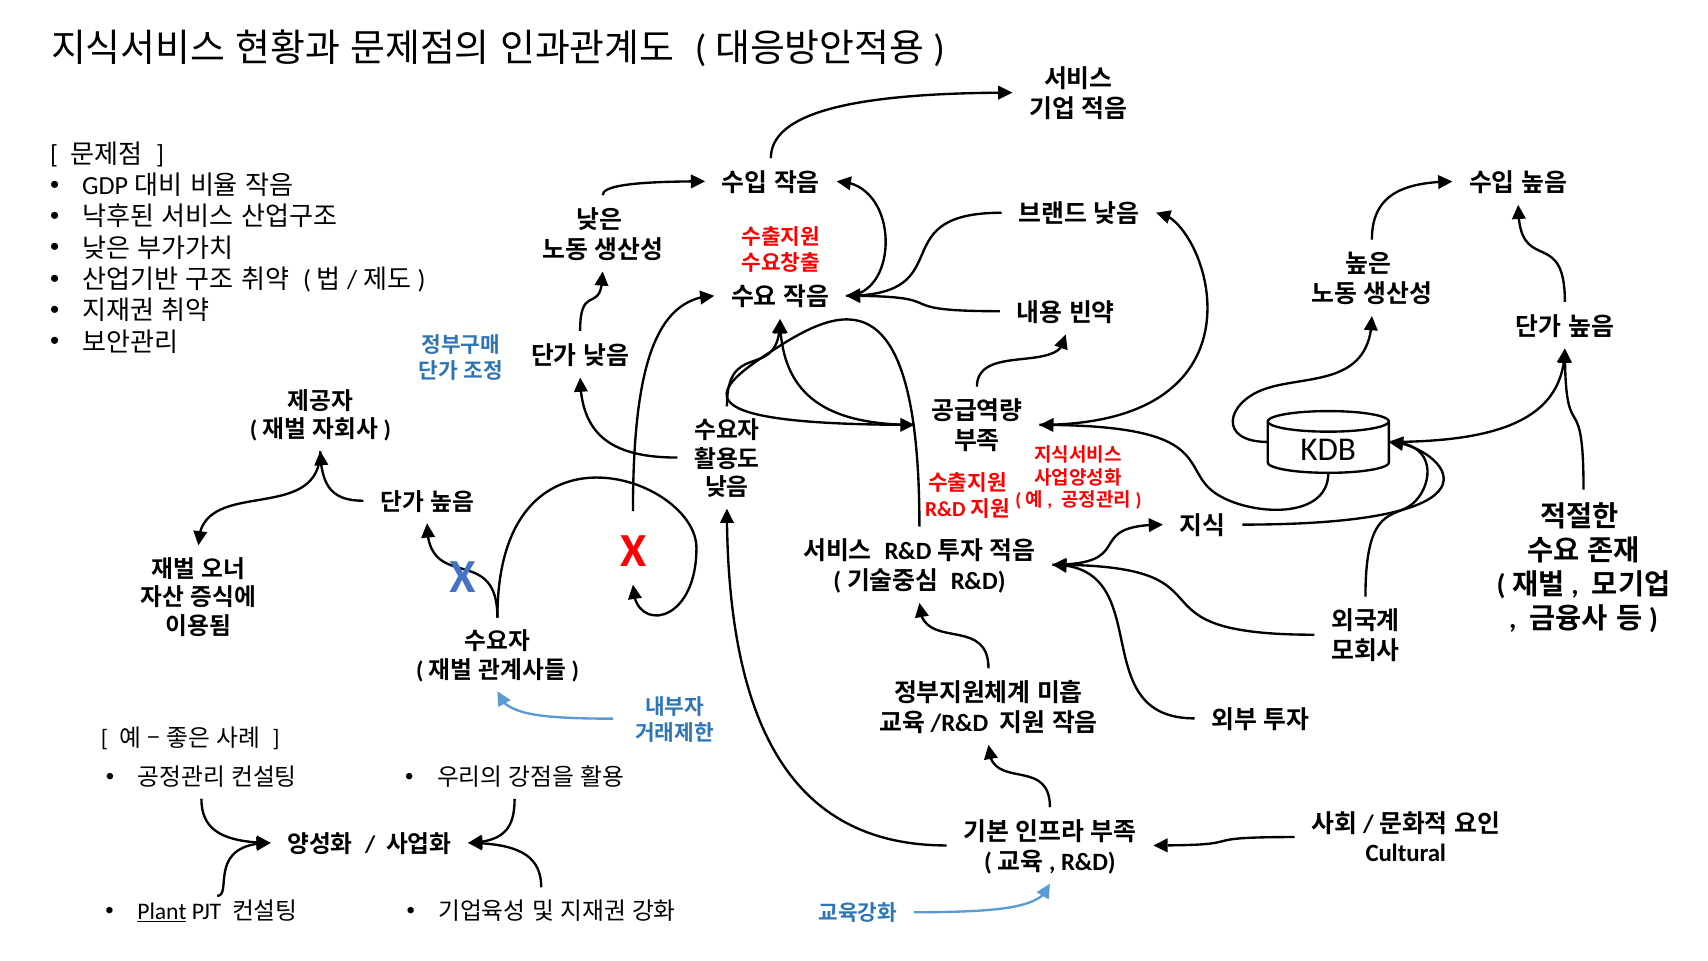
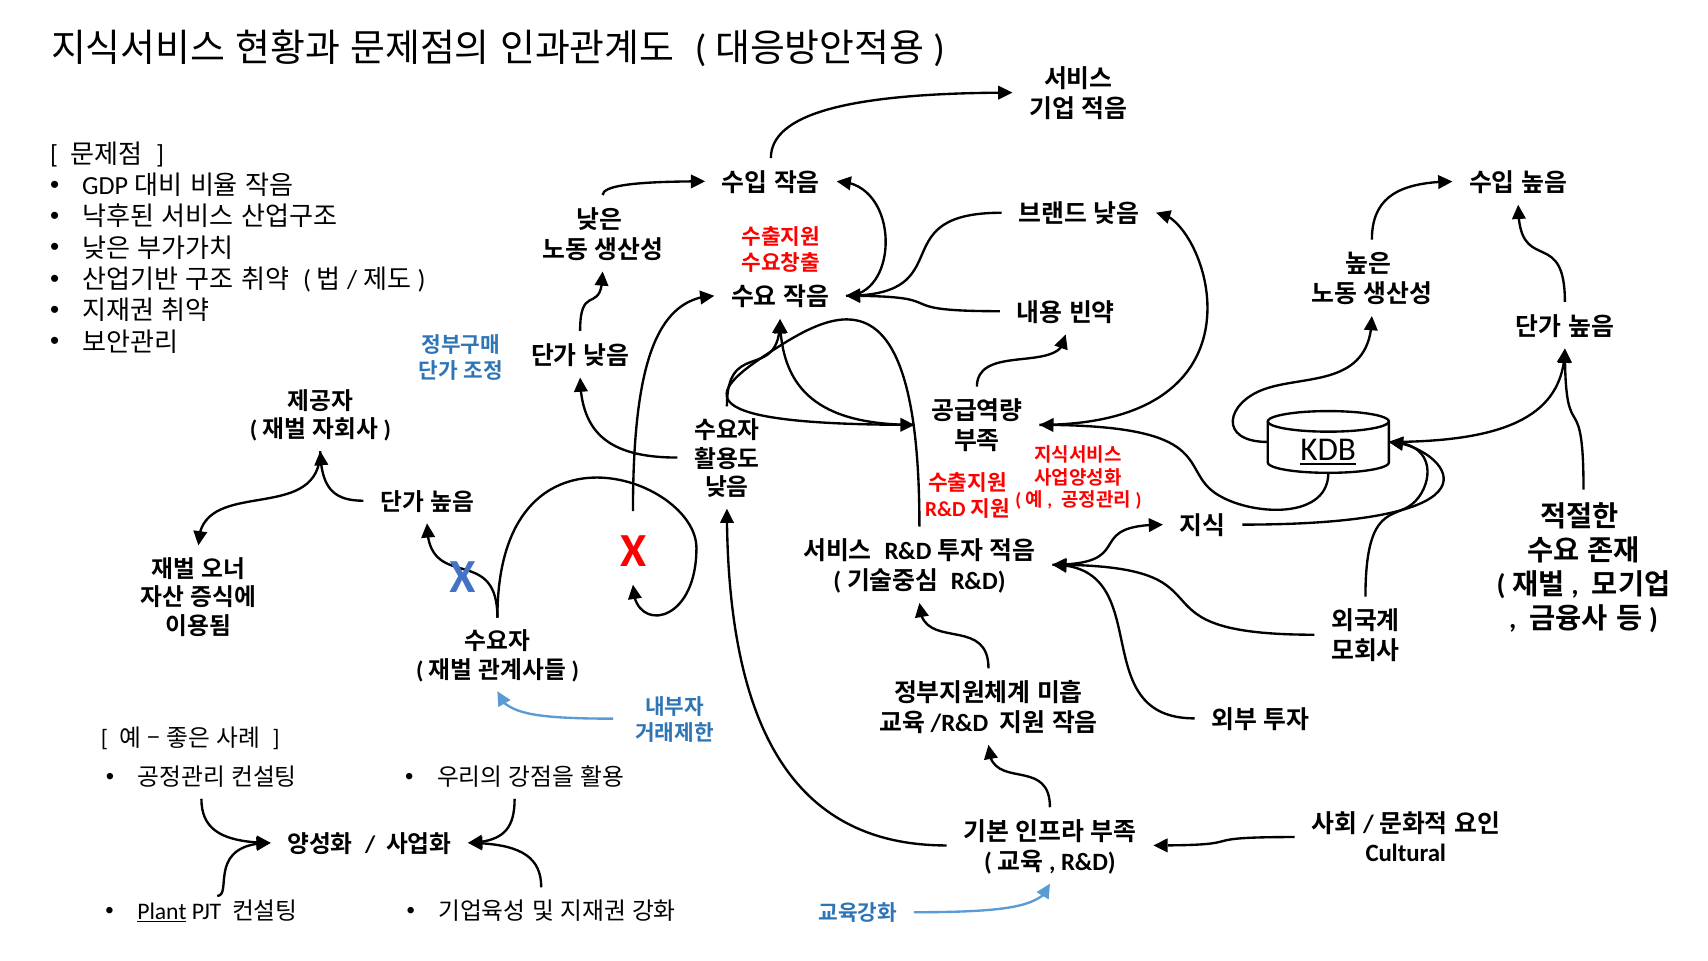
KDB underline: none -> present
